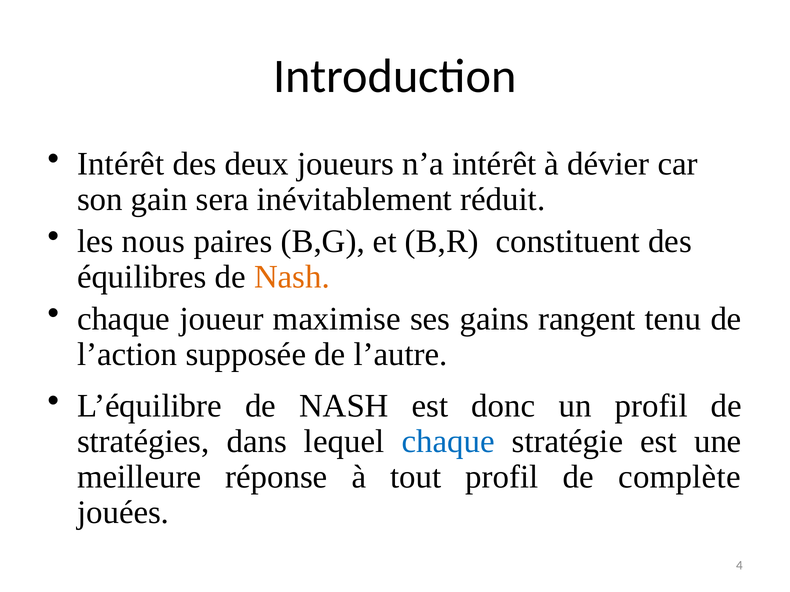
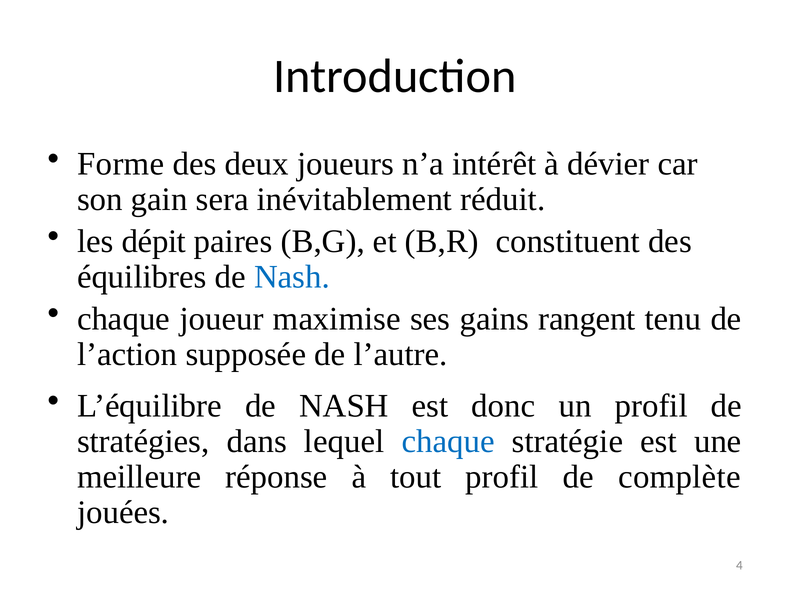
Intérêt at (121, 164): Intérêt -> Forme
nous: nous -> dépit
Nash at (292, 277) colour: orange -> blue
